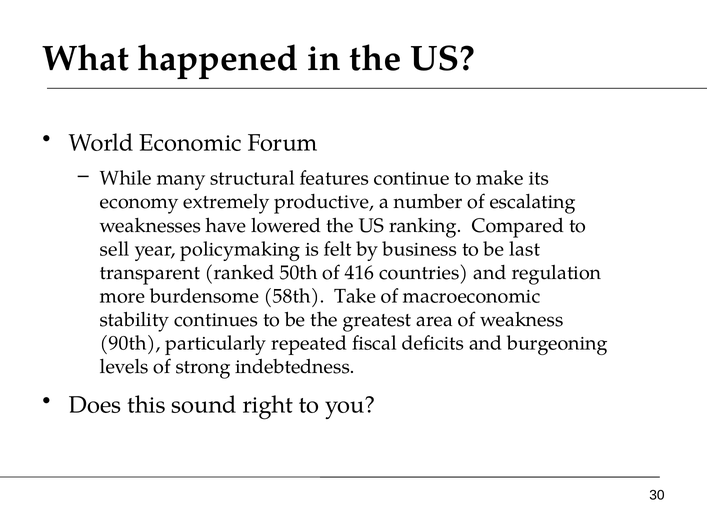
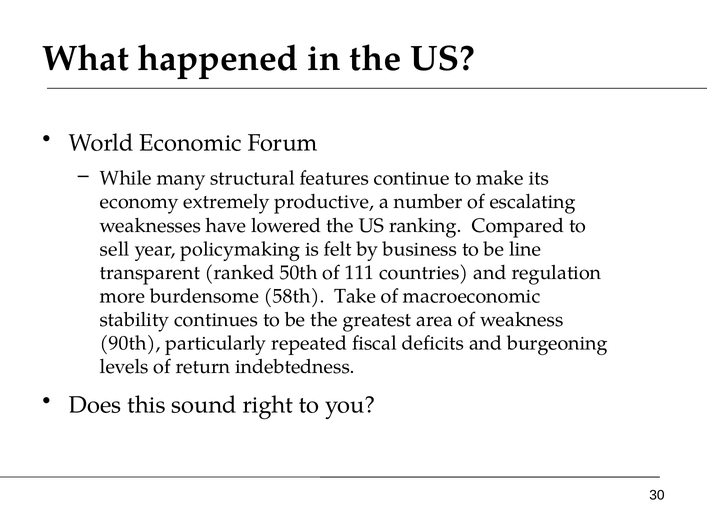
last: last -> line
416: 416 -> 111
strong: strong -> return
